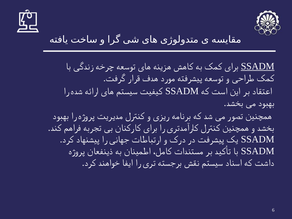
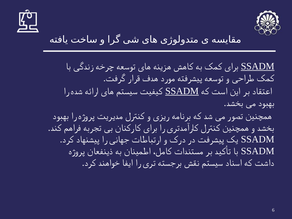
SSADM at (182, 91) underline: none -> present
